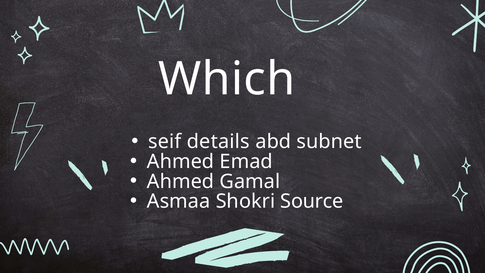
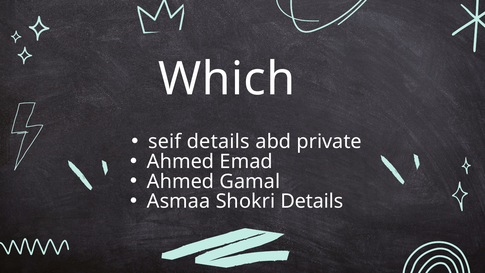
subnet: subnet -> private
Shokri Source: Source -> Details
